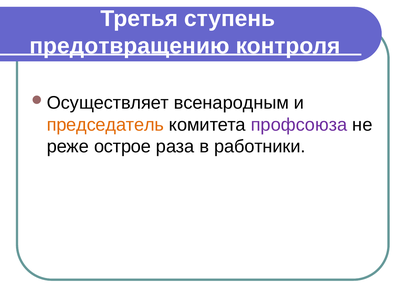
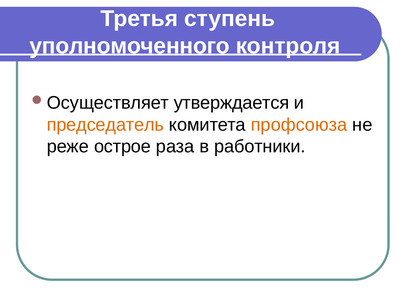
предотвращению: предотвращению -> уполномоченного
всенародным: всенародным -> утверждается
профсоюза colour: purple -> orange
